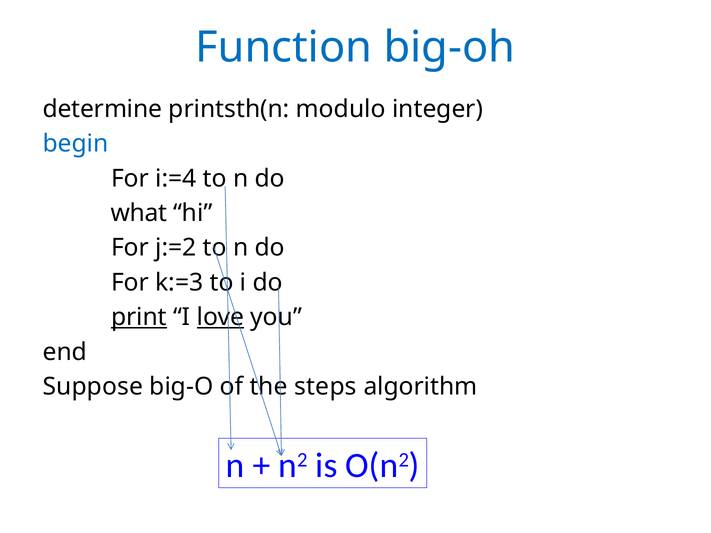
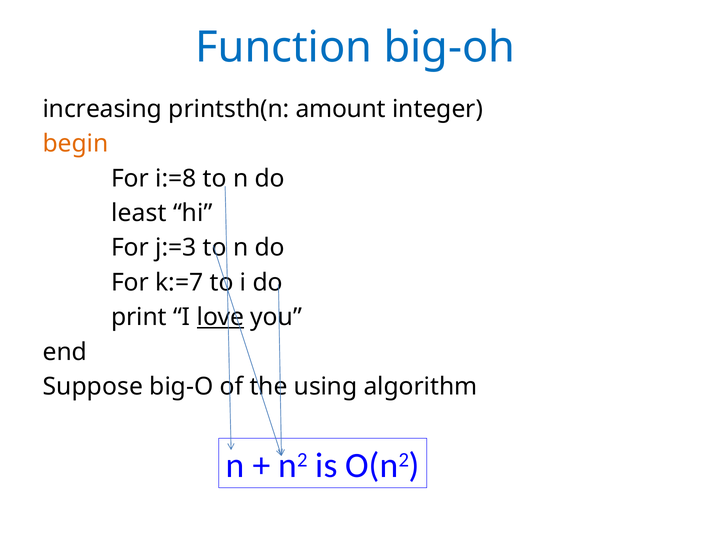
determine: determine -> increasing
modulo: modulo -> amount
begin colour: blue -> orange
i:=4: i:=4 -> i:=8
what: what -> least
j:=2: j:=2 -> j:=3
k:=3: k:=3 -> k:=7
print underline: present -> none
steps: steps -> using
